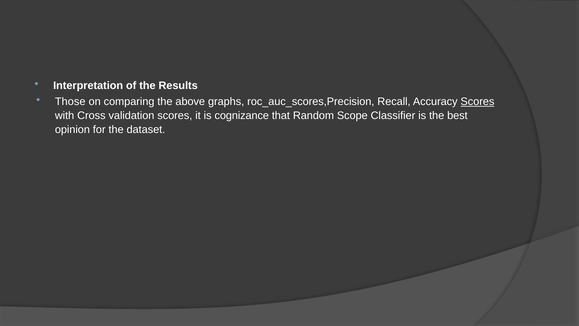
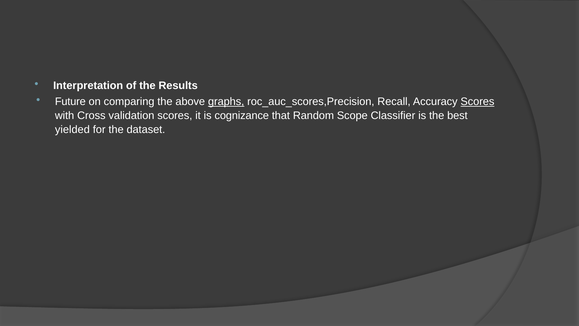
Those: Those -> Future
graphs underline: none -> present
opinion: opinion -> yielded
